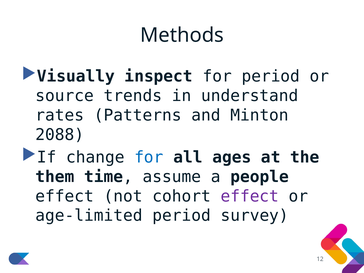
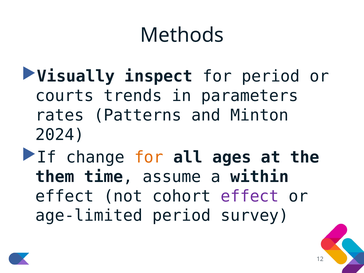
source: source -> courts
understand: understand -> parameters
2088: 2088 -> 2024
for at (149, 157) colour: blue -> orange
people: people -> within
